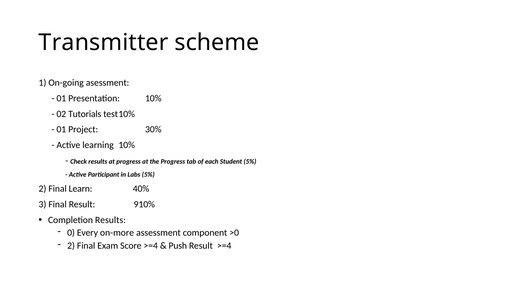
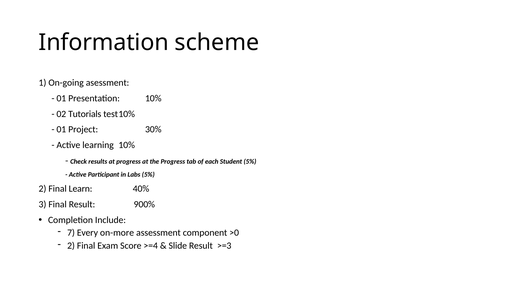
Transmitter: Transmitter -> Information
910%: 910% -> 900%
Completion Results: Results -> Include
0: 0 -> 7
Push: Push -> Slide
Result >=4: >=4 -> >=3
